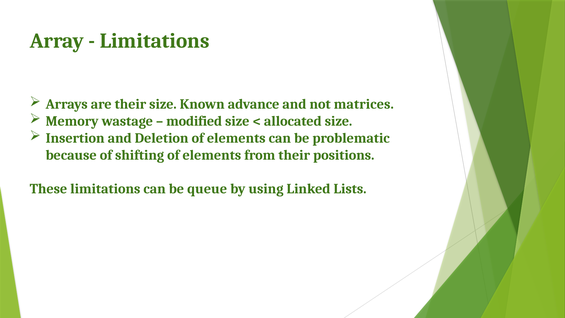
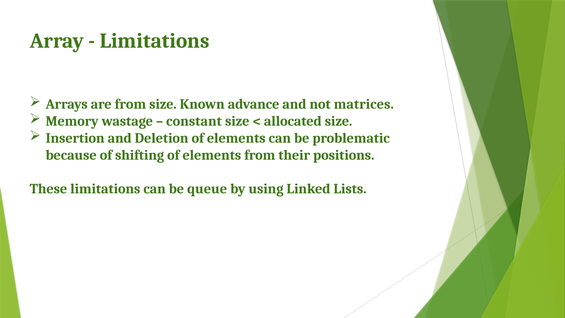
are their: their -> from
modified: modified -> constant
